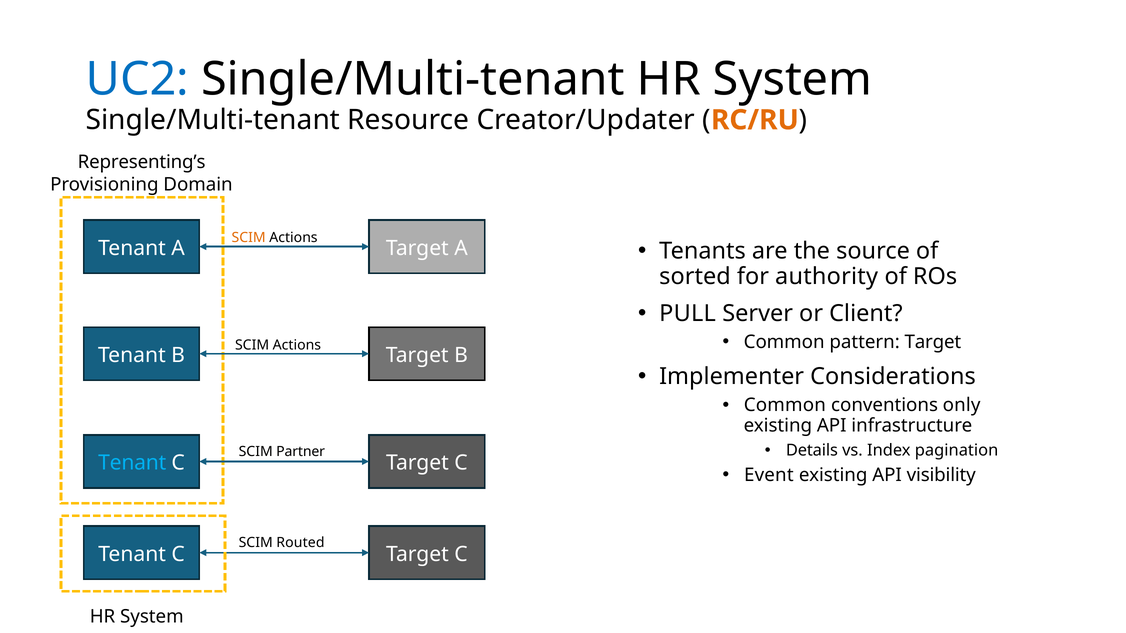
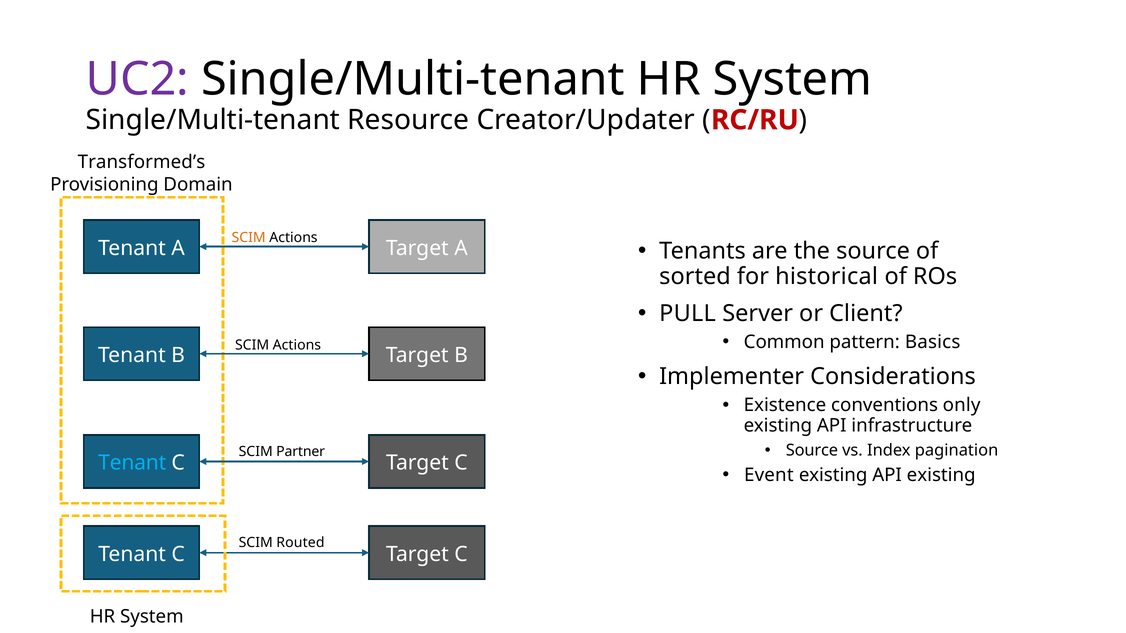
UC2 colour: blue -> purple
RC/RU colour: orange -> red
Representing’s: Representing’s -> Transformed’s
authority: authority -> historical
pattern Target: Target -> Basics
Common at (785, 405): Common -> Existence
Details at (812, 451): Details -> Source
API visibility: visibility -> existing
